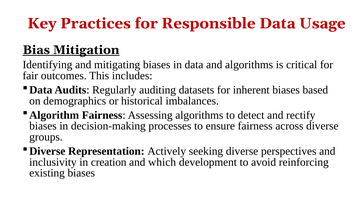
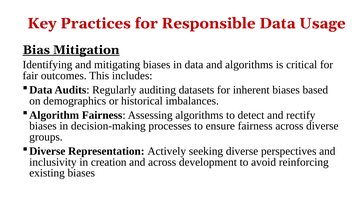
and which: which -> across
